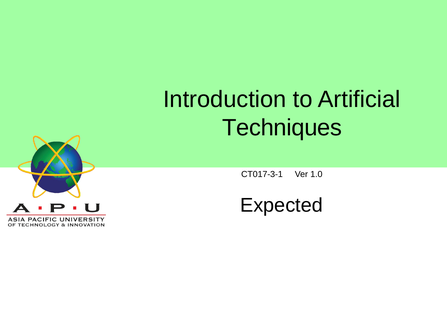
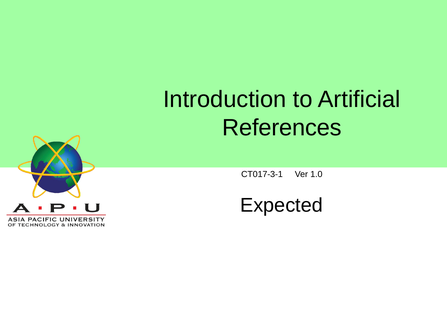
Techniques: Techniques -> References
